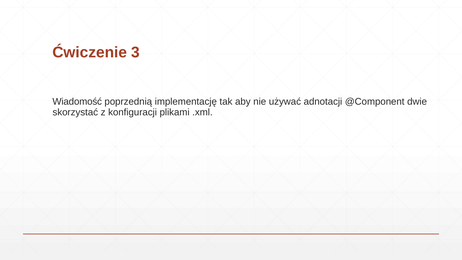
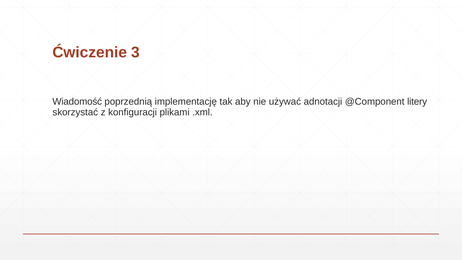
dwie: dwie -> litery
